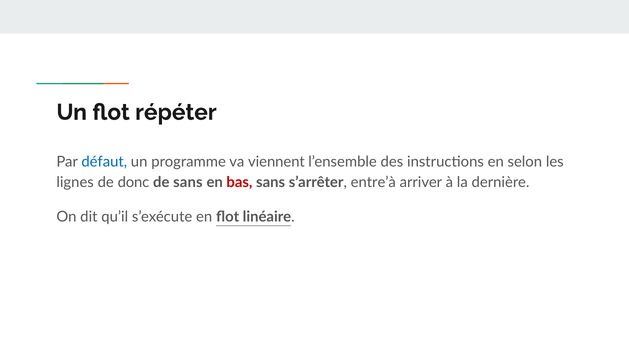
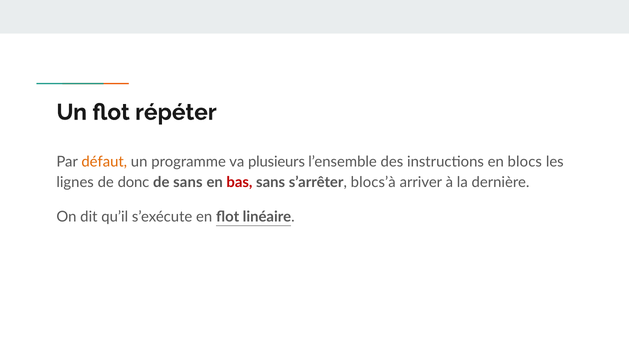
défaut colour: blue -> orange
viennent: viennent -> plusieurs
selon: selon -> blocs
entre’à: entre’à -> blocs’à
